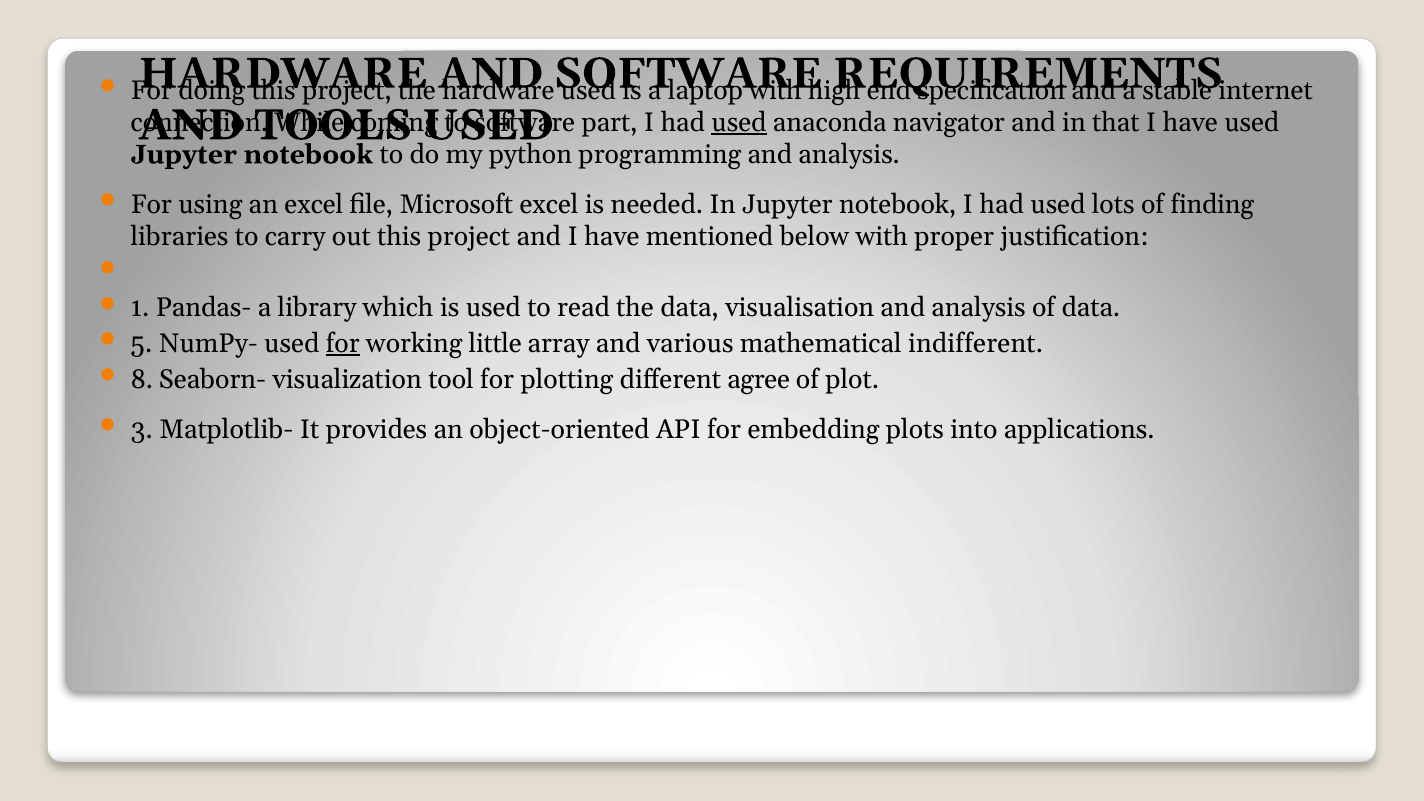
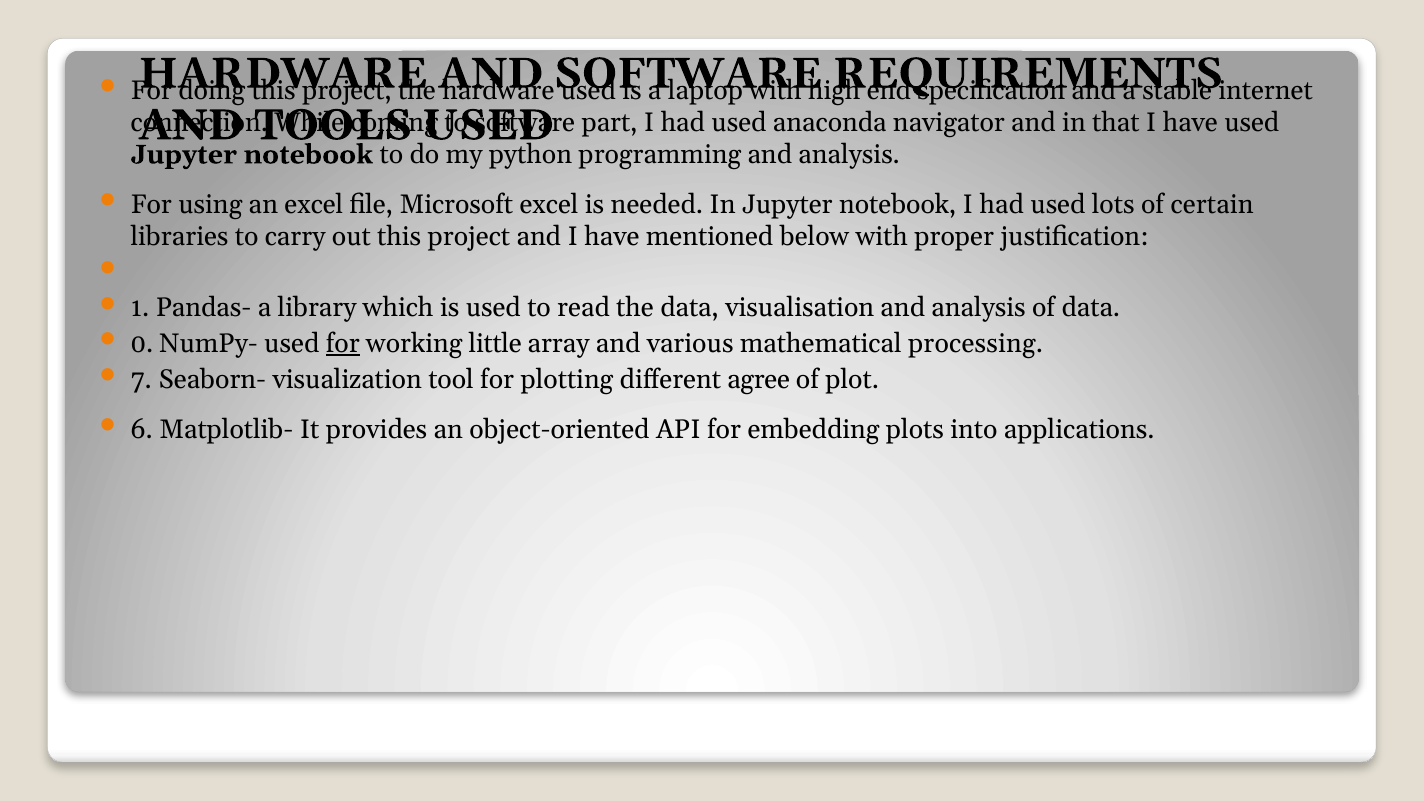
used at (739, 123) underline: present -> none
finding: finding -> certain
5: 5 -> 0
indifferent: indifferent -> processing
8: 8 -> 7
3: 3 -> 6
